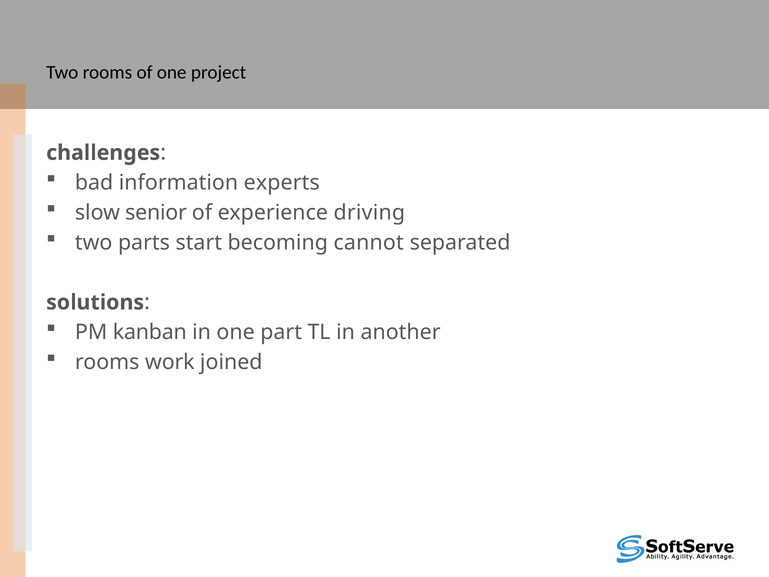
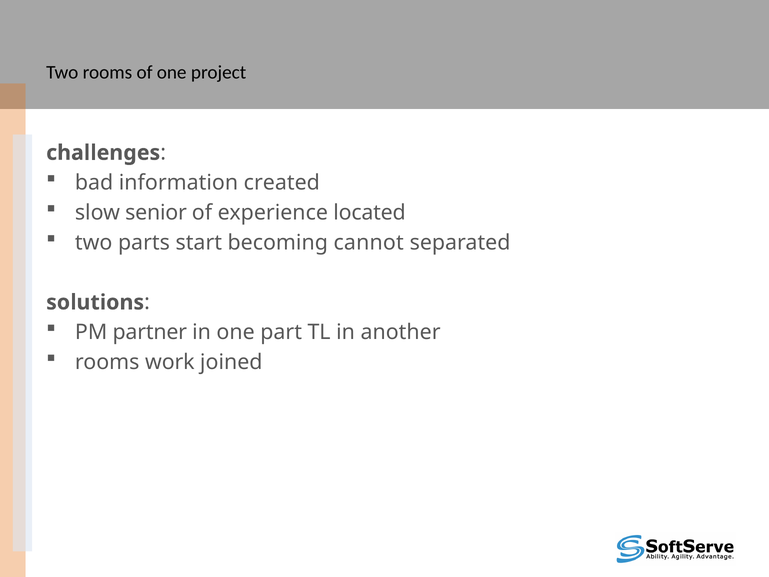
experts: experts -> created
driving: driving -> located
kanban: kanban -> partner
